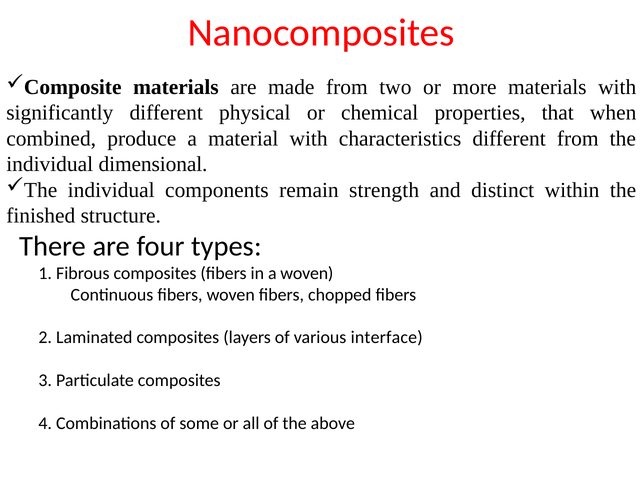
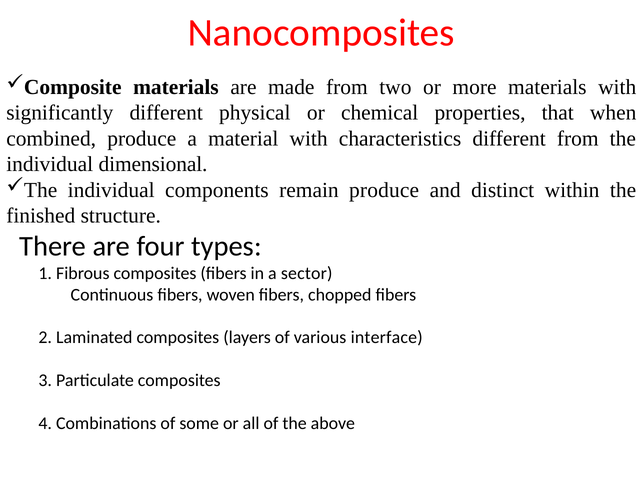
remain strength: strength -> produce
a woven: woven -> sector
